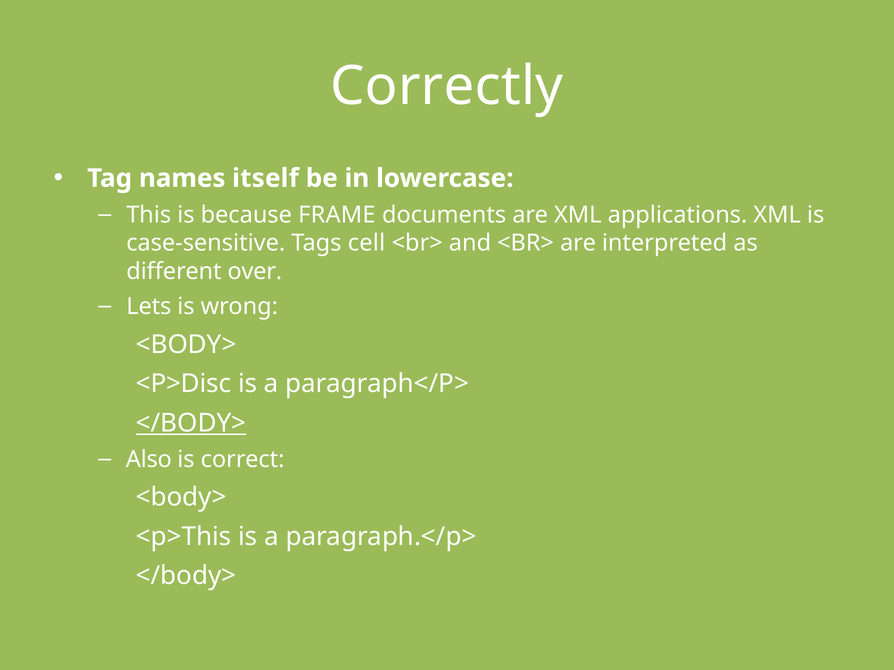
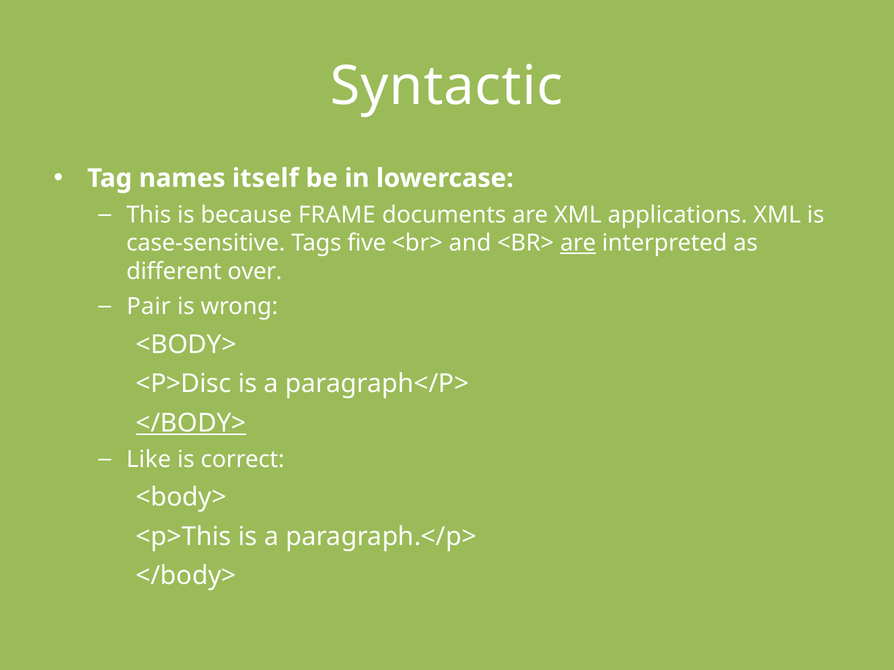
Correctly: Correctly -> Syntactic
cell: cell -> five
are at (578, 243) underline: none -> present
Lets: Lets -> Pair
Also: Also -> Like
